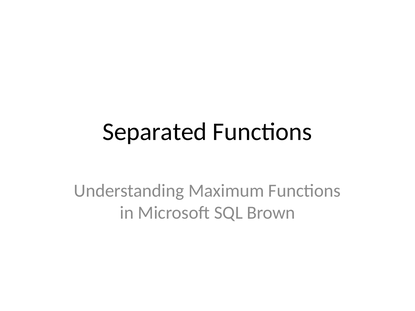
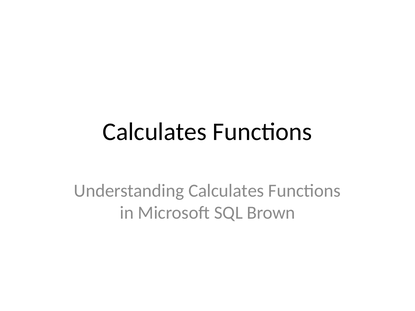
Separated at (155, 132): Separated -> Calculates
Understanding Maximum: Maximum -> Calculates
